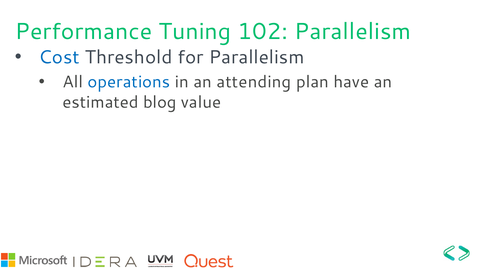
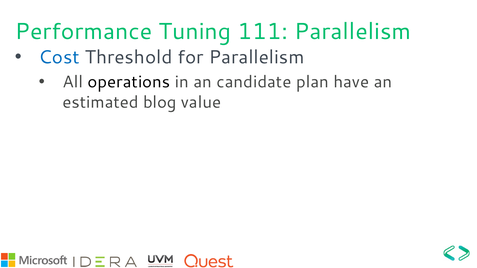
102: 102 -> 111
operations colour: blue -> black
attending: attending -> candidate
